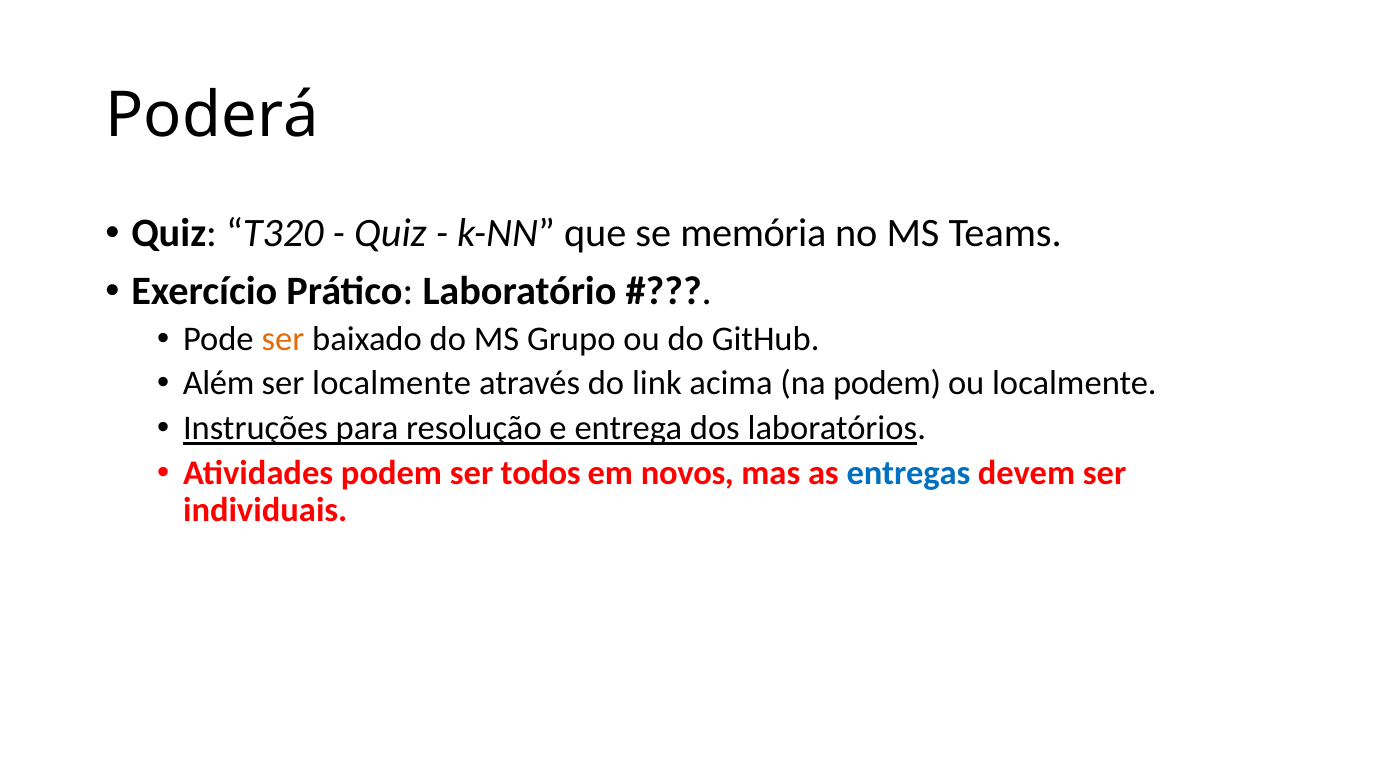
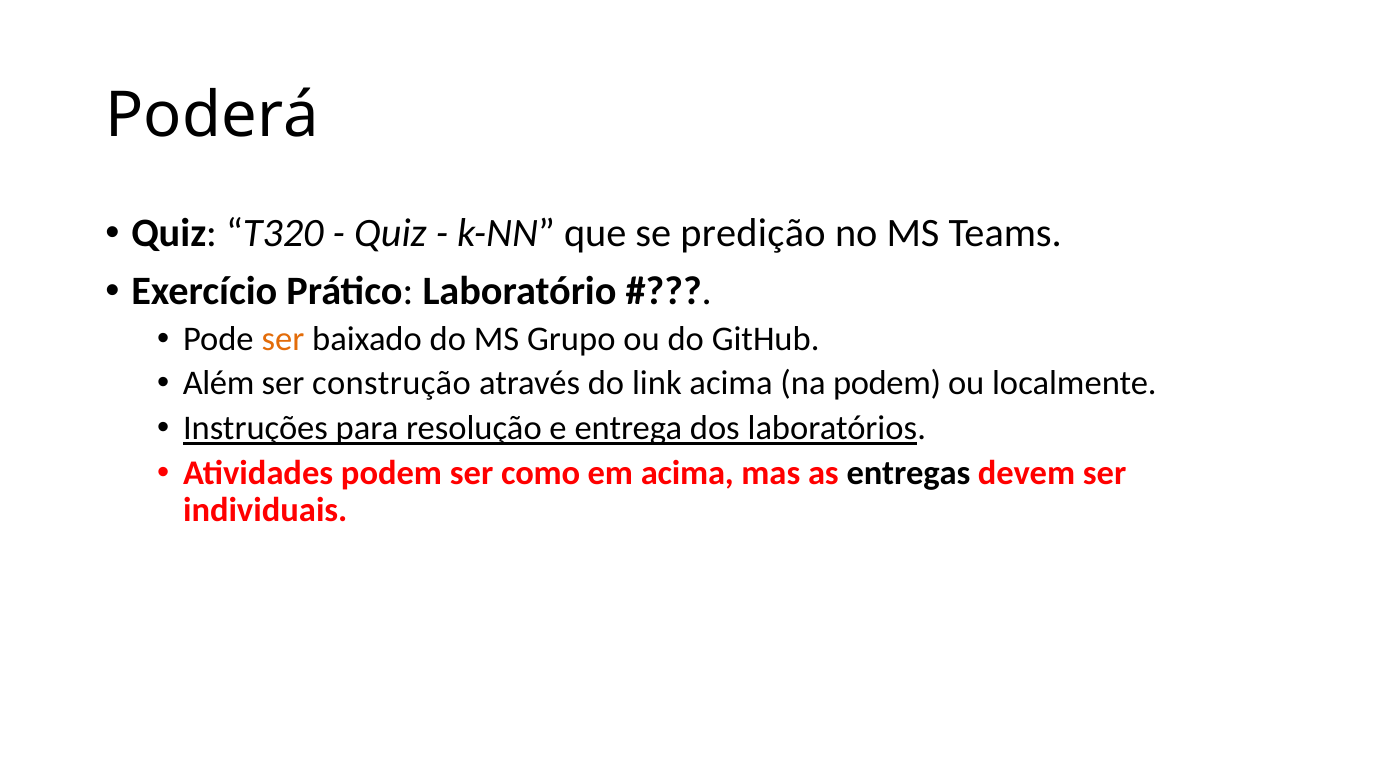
memória: memória -> predição
ser localmente: localmente -> construção
todos: todos -> como
em novos: novos -> acima
entregas colour: blue -> black
